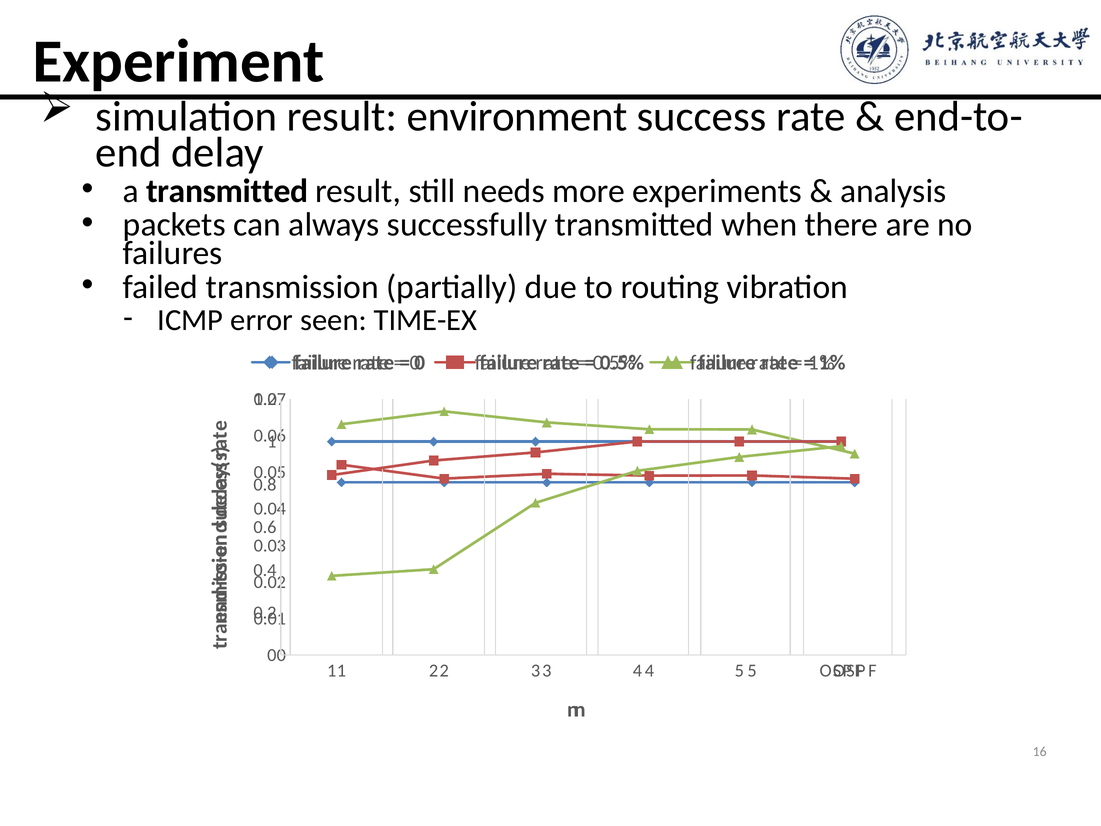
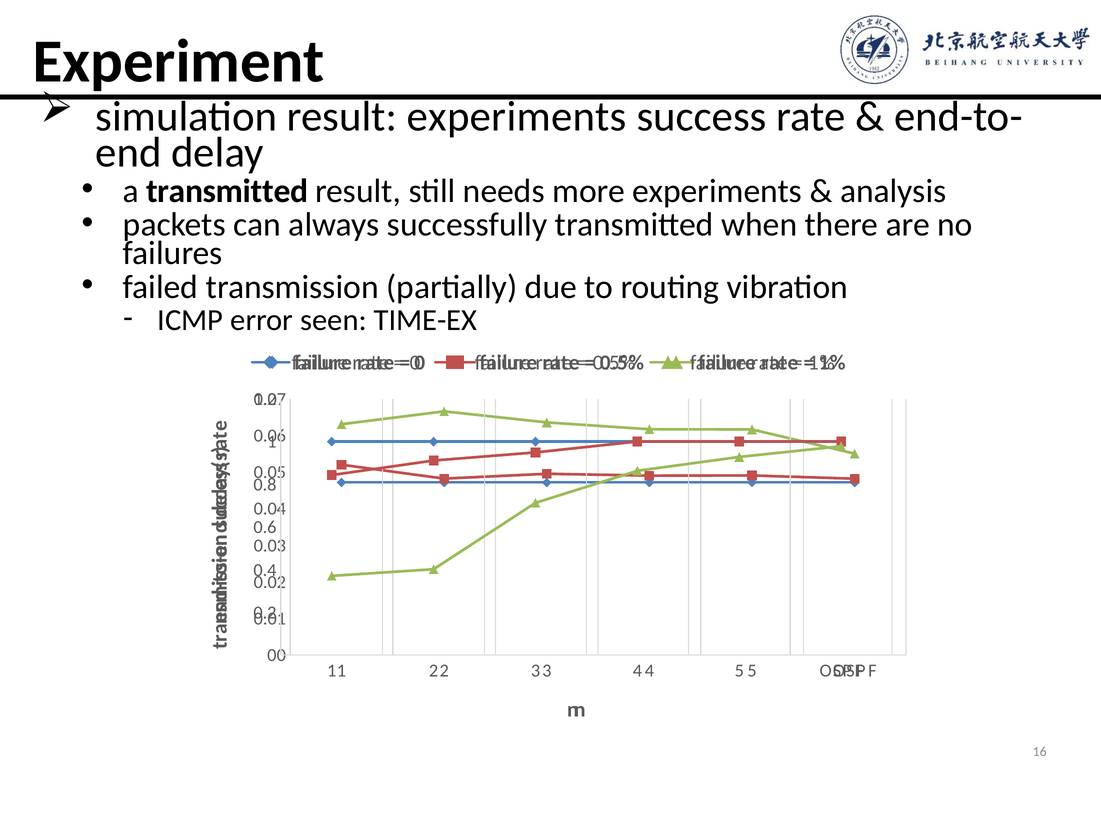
result environment: environment -> experiments
